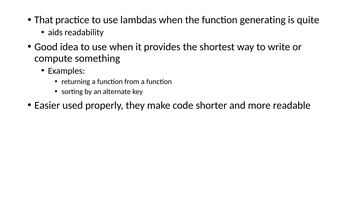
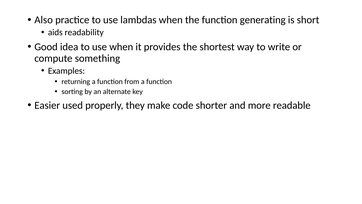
That: That -> Also
quite: quite -> short
